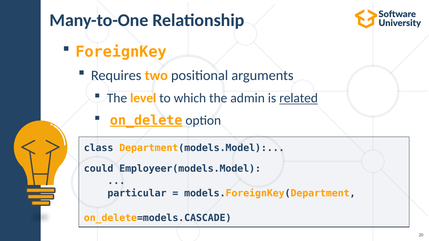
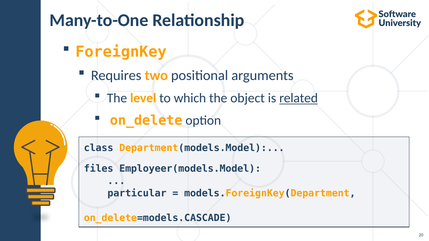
admin: admin -> object
on_delete underline: present -> none
could: could -> files
